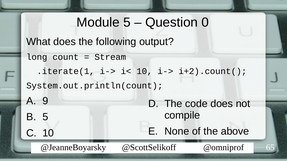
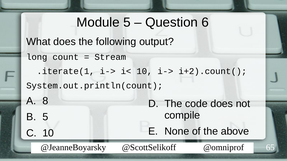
0: 0 -> 6
9: 9 -> 8
